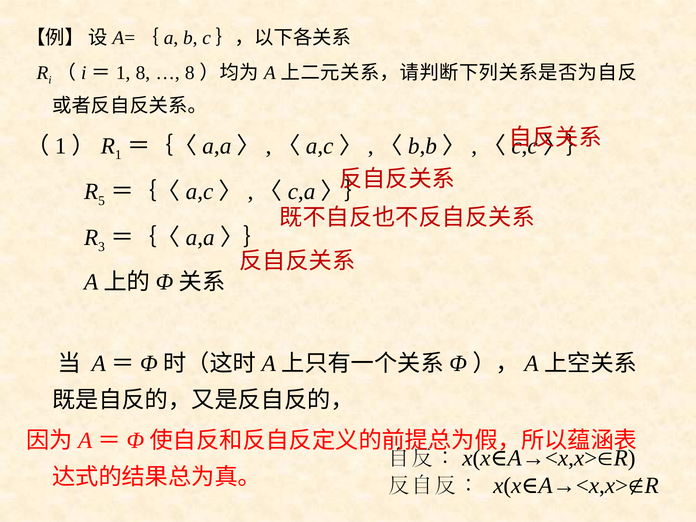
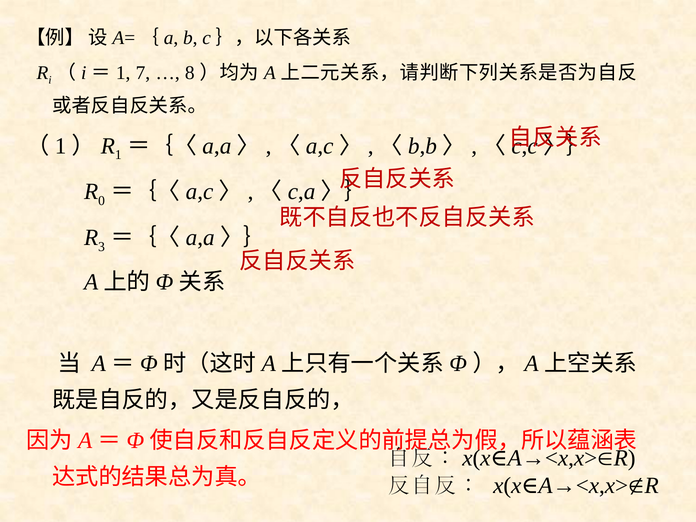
8 at (143, 73): 8 -> 7
5: 5 -> 0
